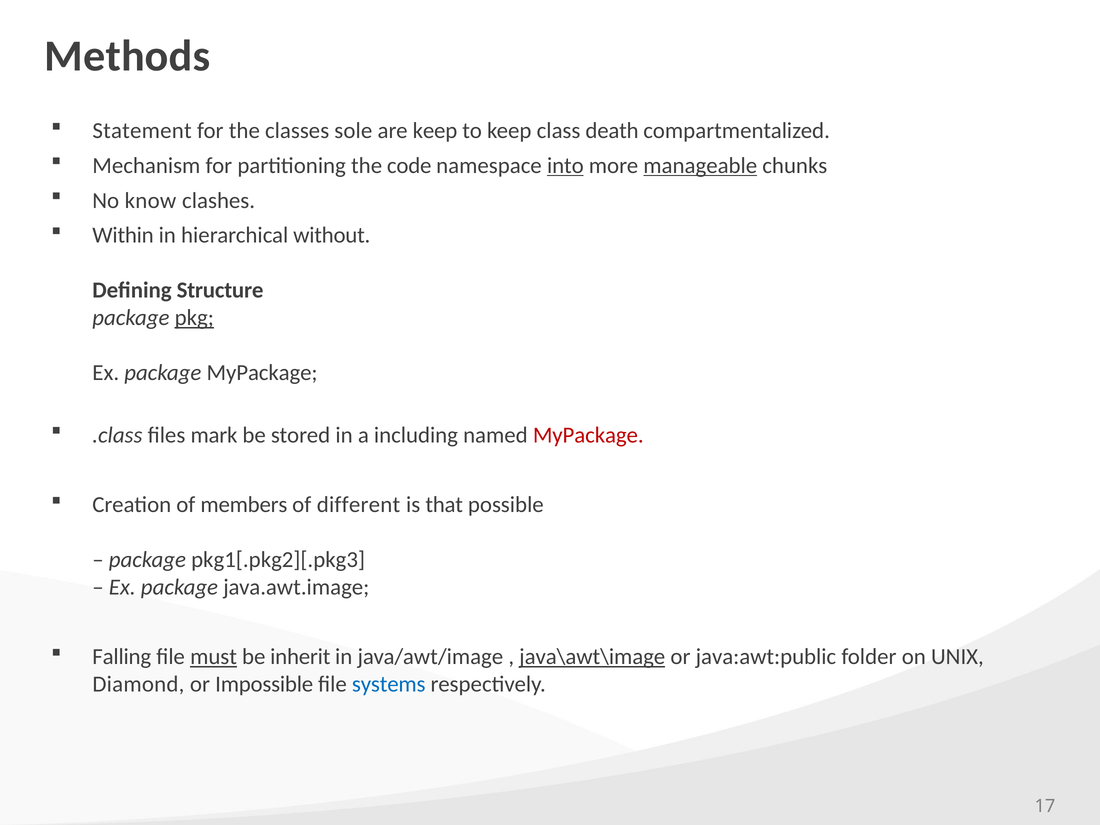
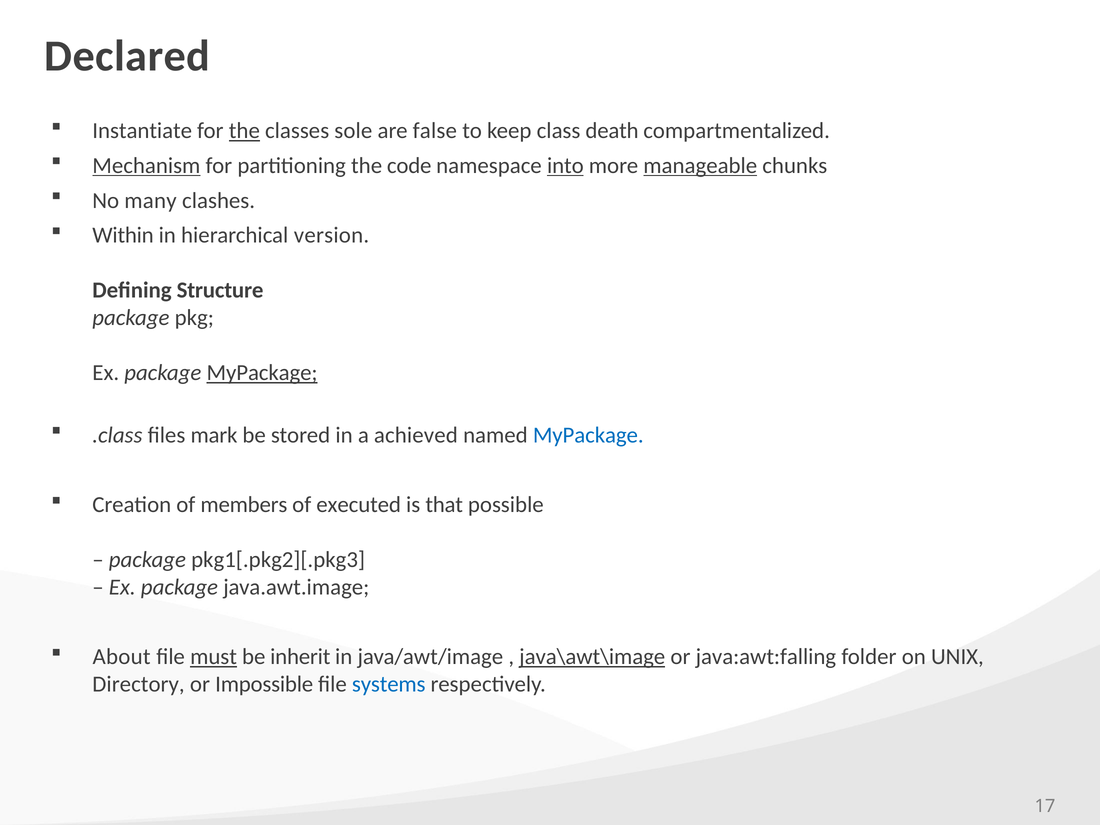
Methods: Methods -> Declared
Statement: Statement -> Instantiate
the at (244, 131) underline: none -> present
are keep: keep -> false
Mechanism underline: none -> present
know: know -> many
without: without -> version
pkg underline: present -> none
MyPackage at (262, 373) underline: none -> present
including: including -> achieved
MyPackage at (588, 435) colour: red -> blue
different: different -> executed
Falling: Falling -> About
java:awt:public: java:awt:public -> java:awt:falling
Diamond: Diamond -> Directory
